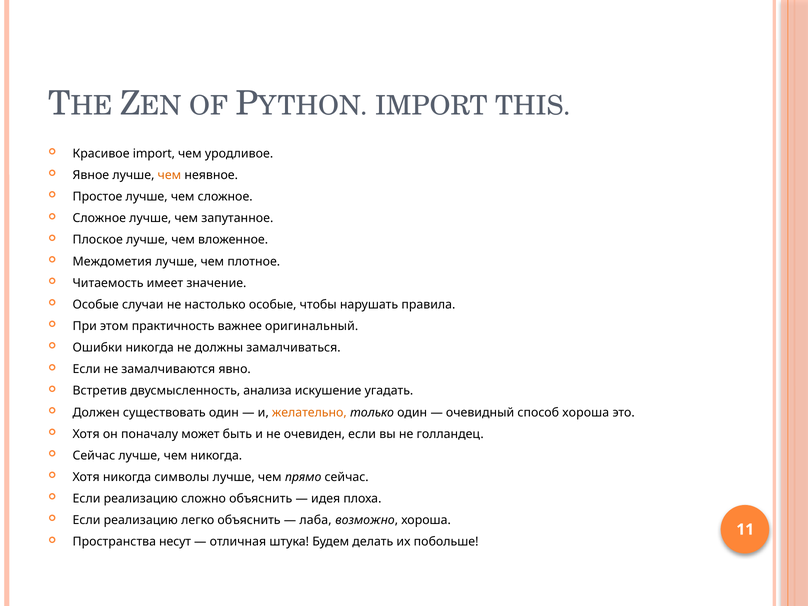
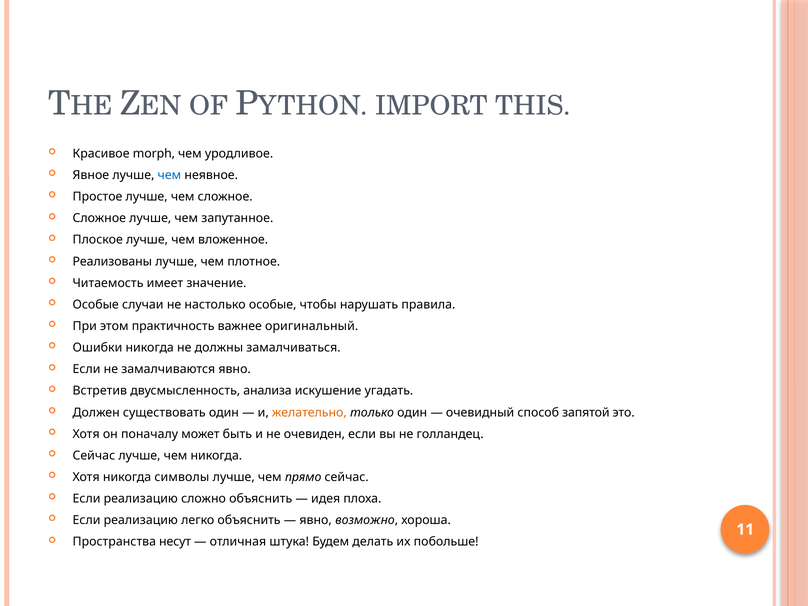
Красивое import: import -> morph
чем at (169, 175) colour: orange -> blue
Междометия: Междометия -> Реализованы
способ хороша: хороша -> запятой
лаба at (316, 520): лаба -> явно
